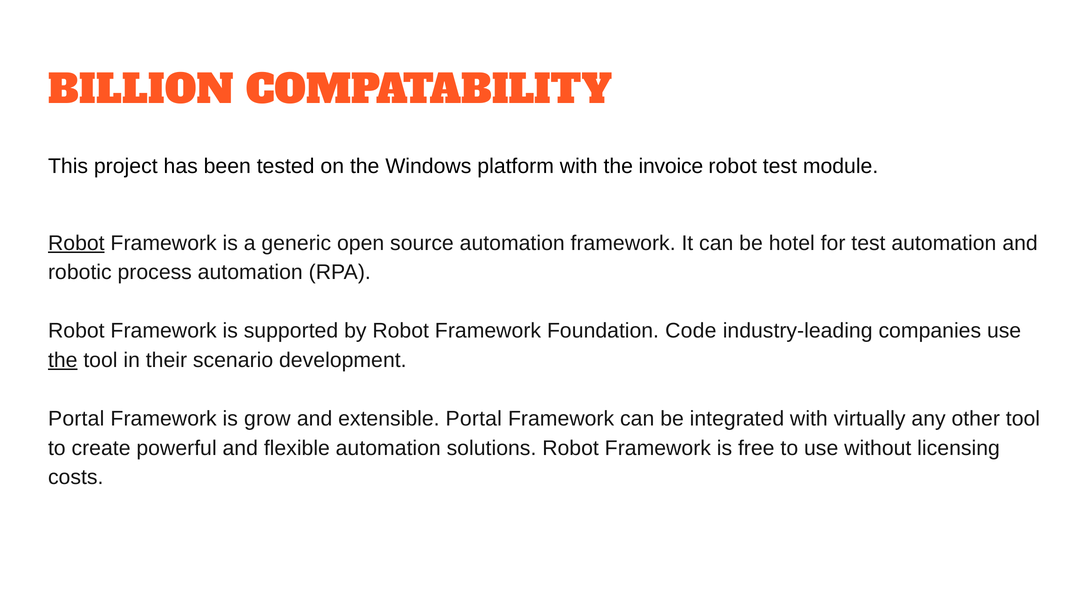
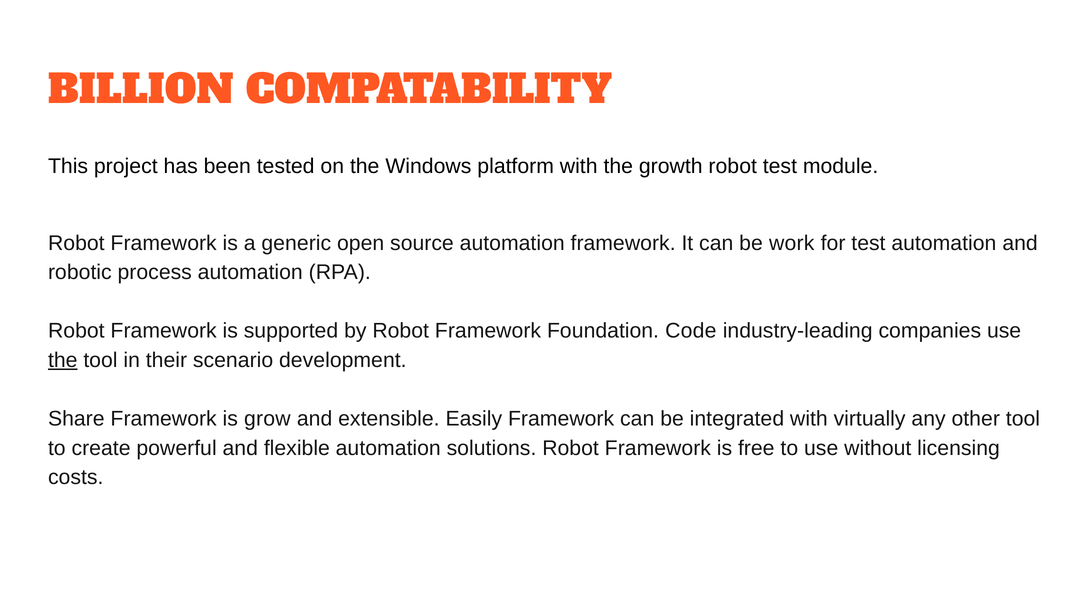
invoice: invoice -> growth
Robot at (76, 243) underline: present -> none
hotel: hotel -> work
Portal at (76, 419): Portal -> Share
extensible Portal: Portal -> Easily
